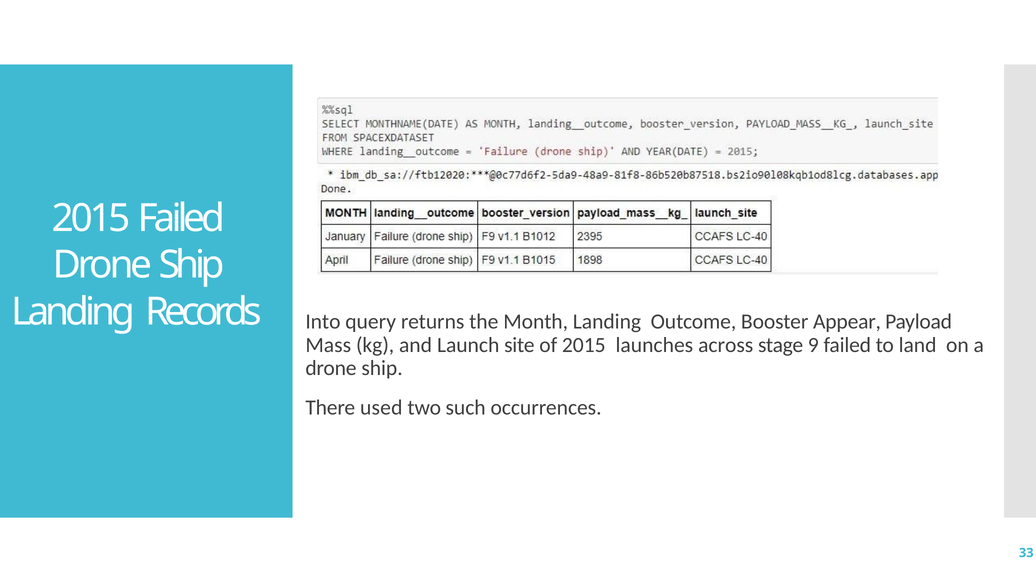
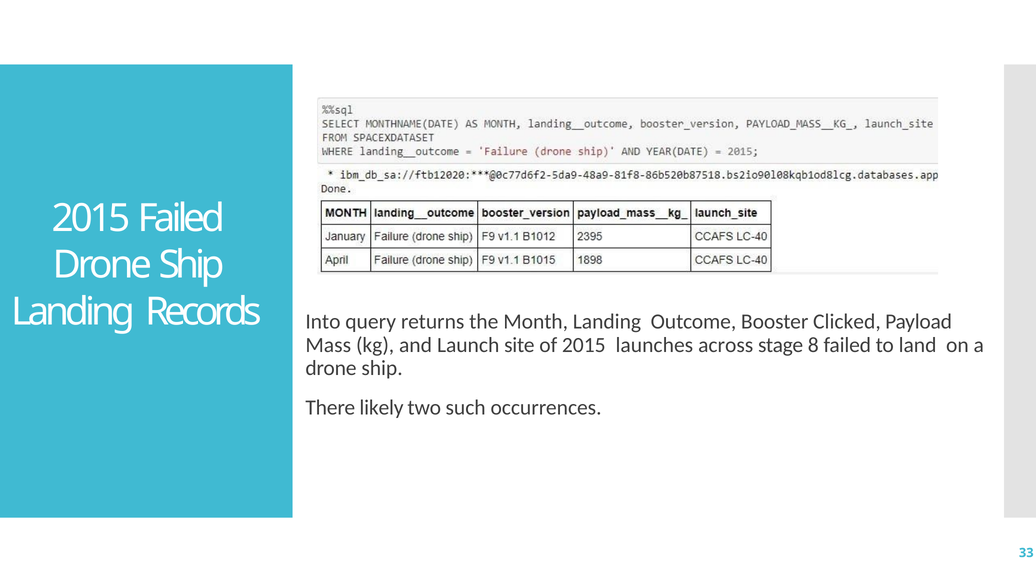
Appear: Appear -> Clicked
9: 9 -> 8
used: used -> likely
